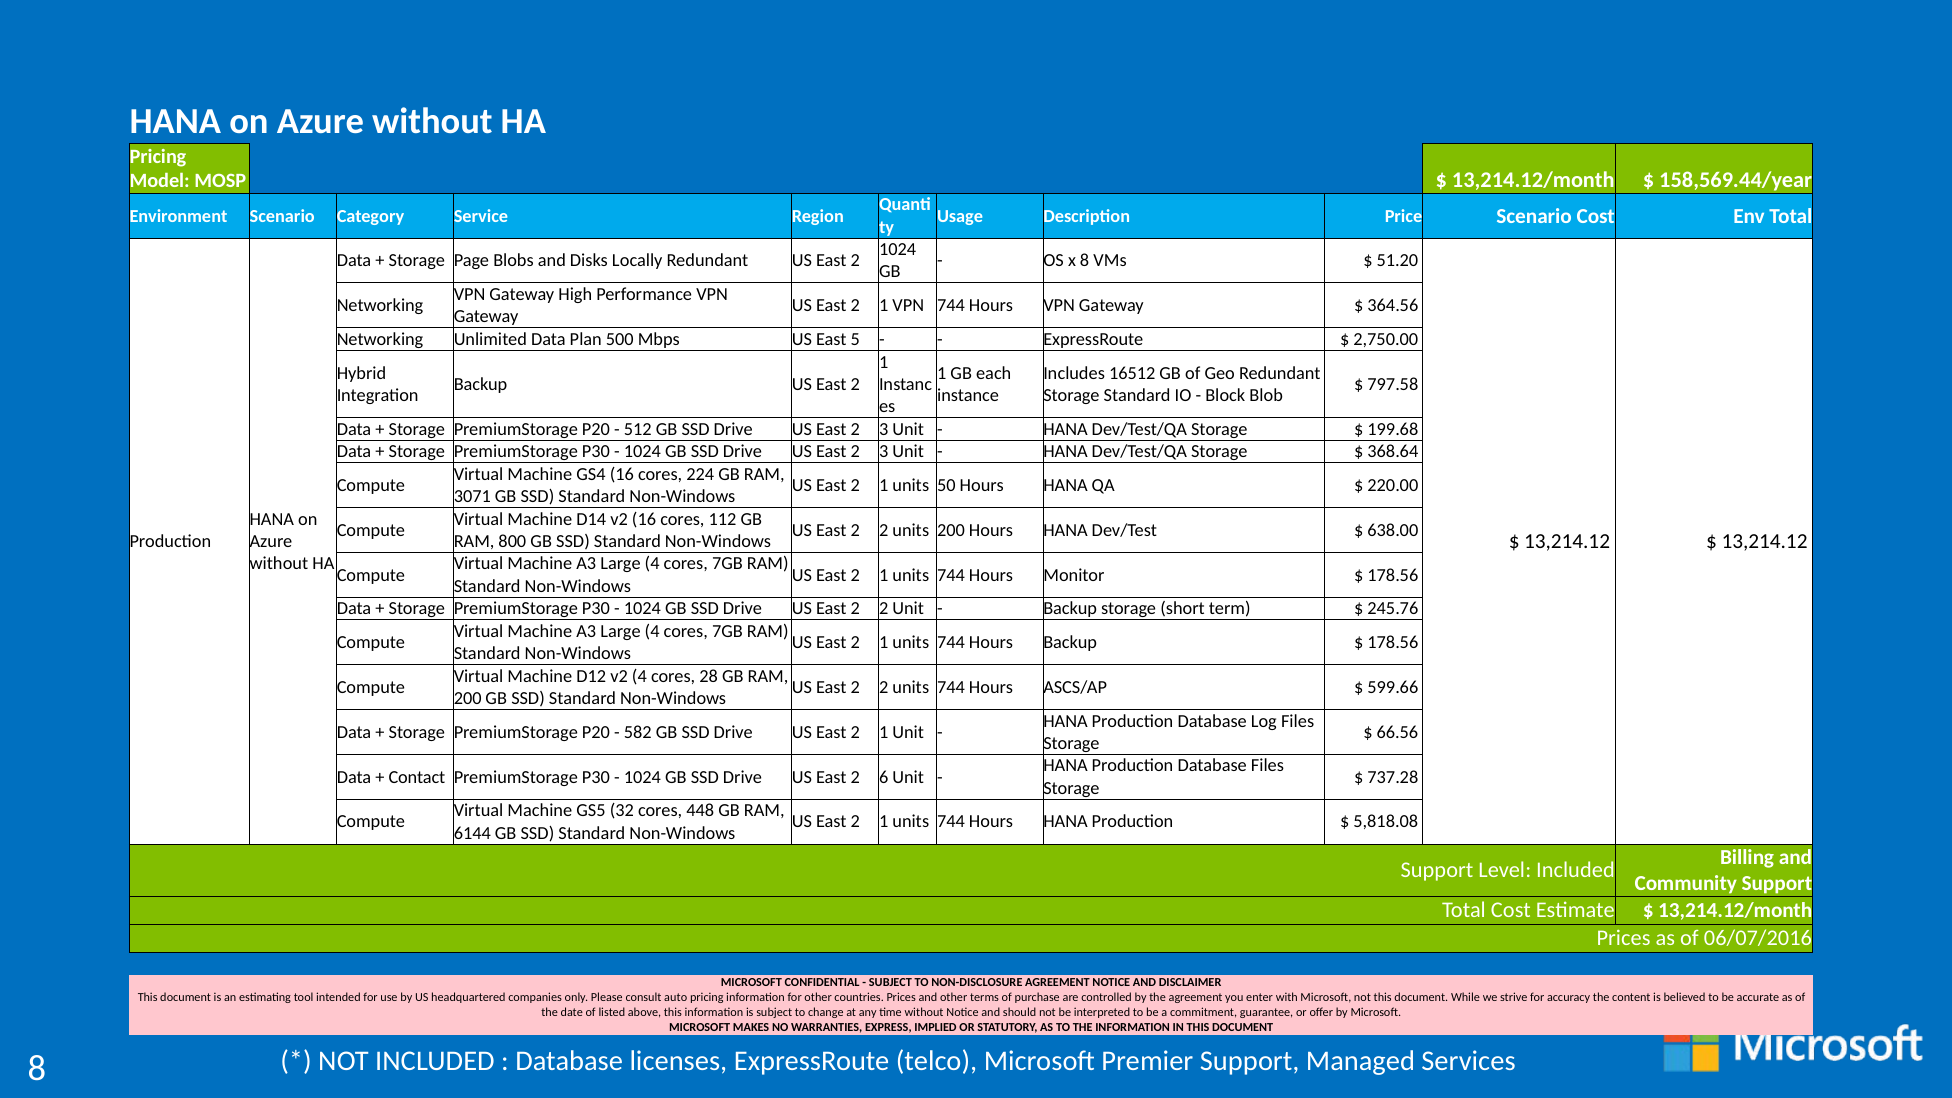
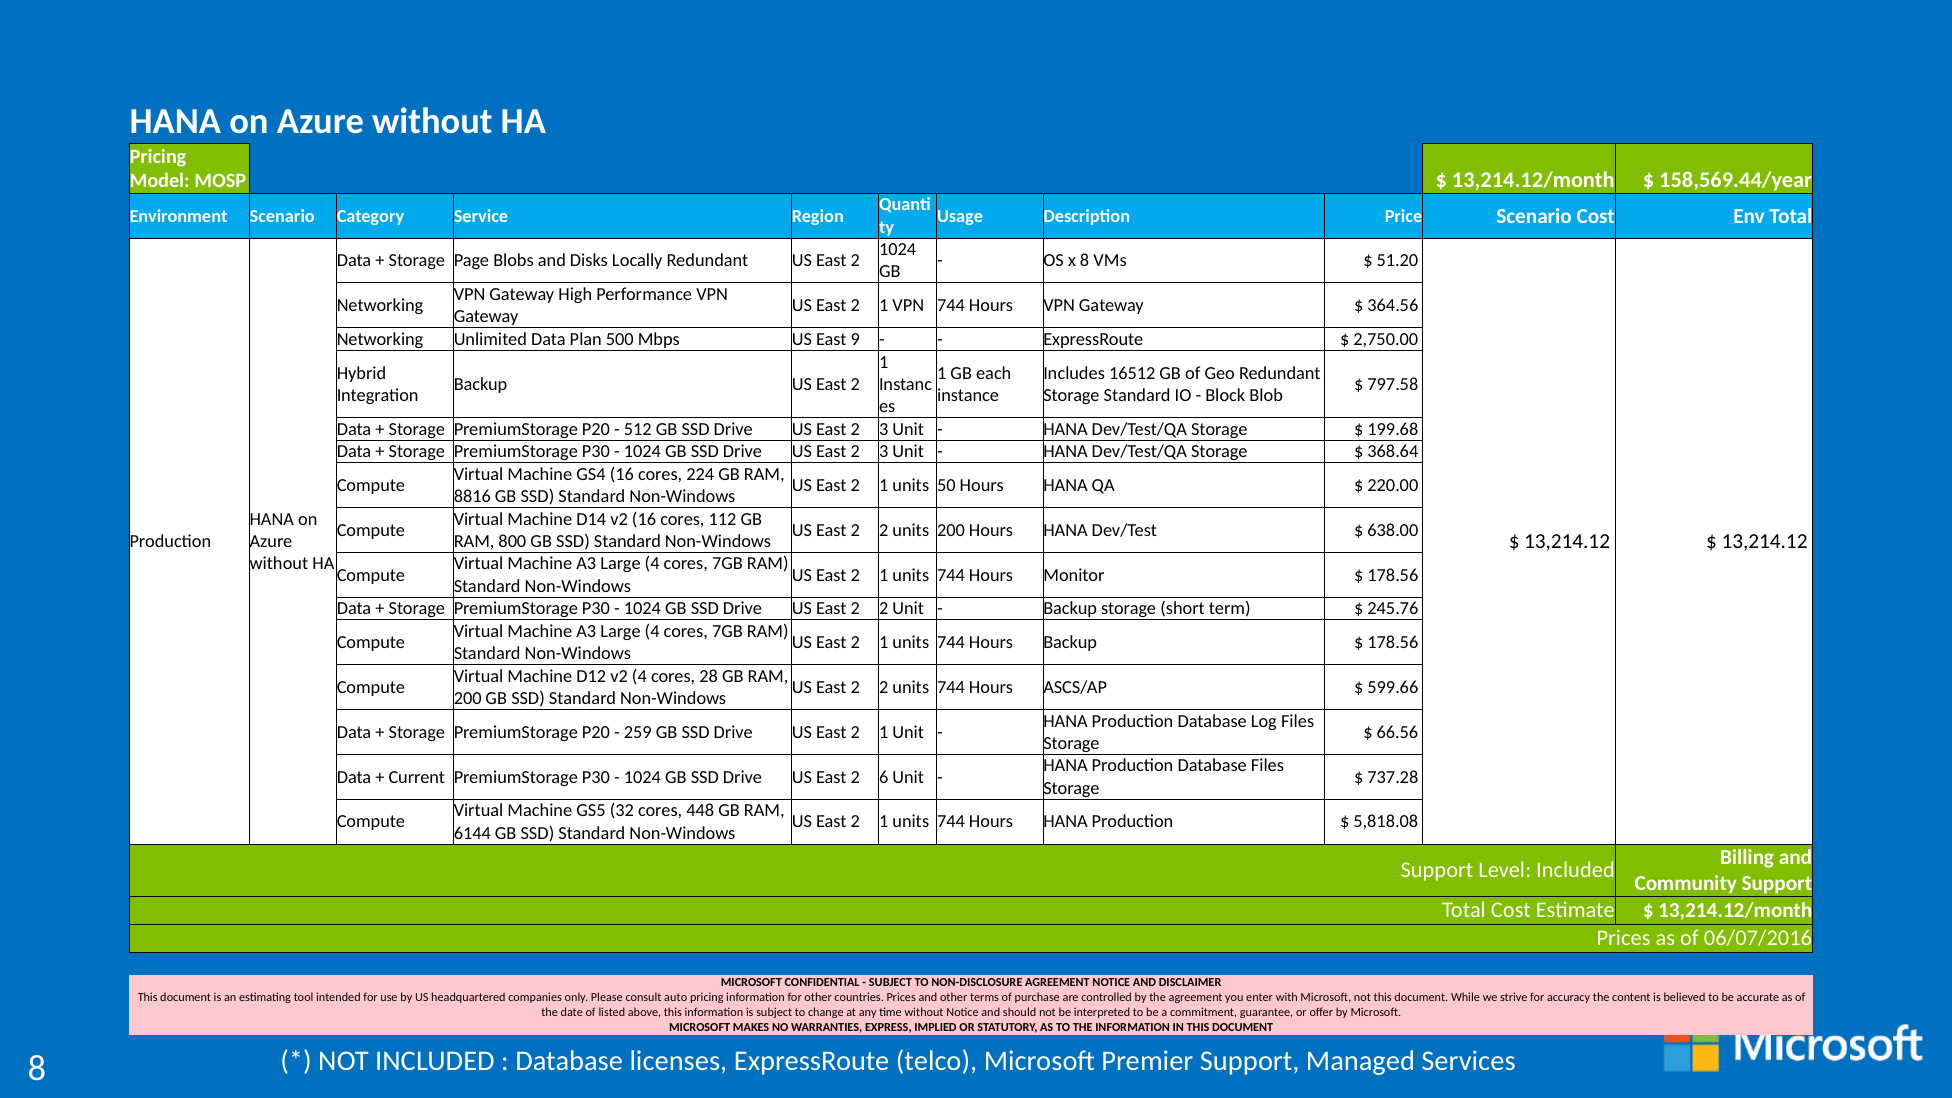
5: 5 -> 9
3071: 3071 -> 8816
582: 582 -> 259
Contact: Contact -> Current
